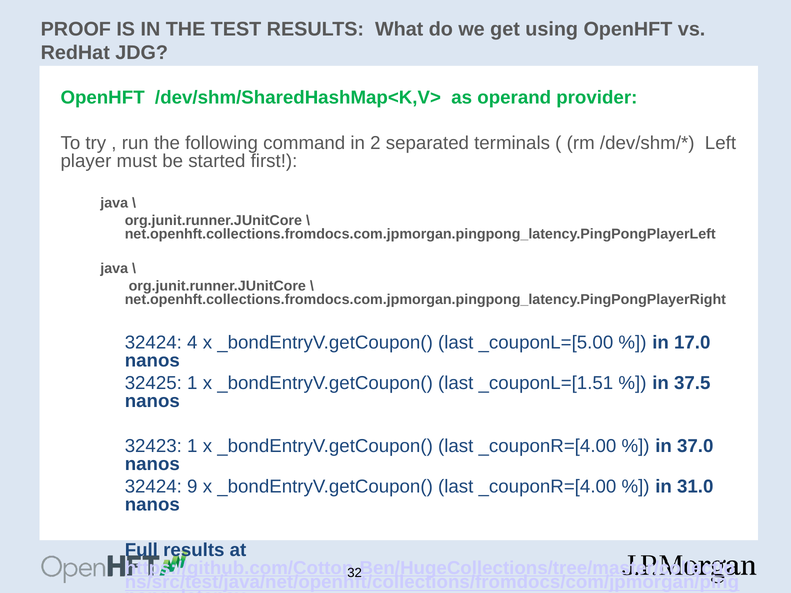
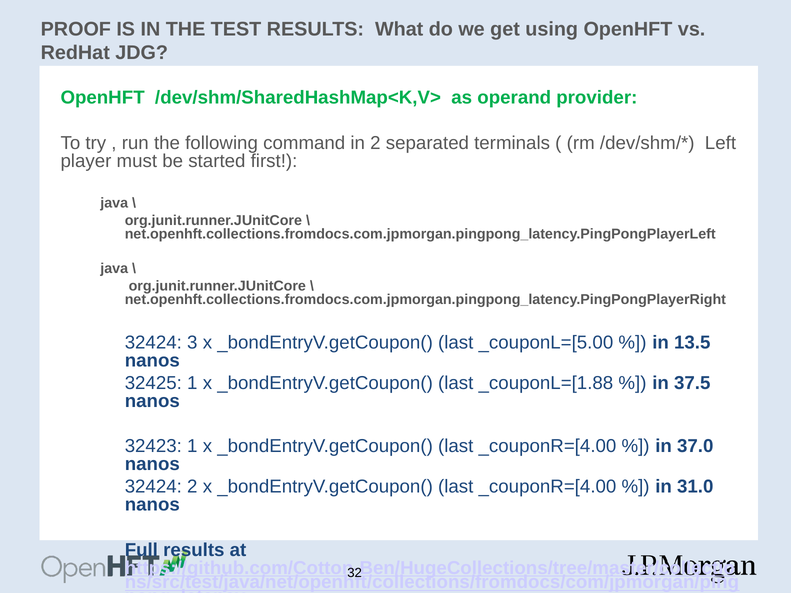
4: 4 -> 3
17.0: 17.0 -> 13.5
_couponL=[1.51: _couponL=[1.51 -> _couponL=[1.88
32424 9: 9 -> 2
